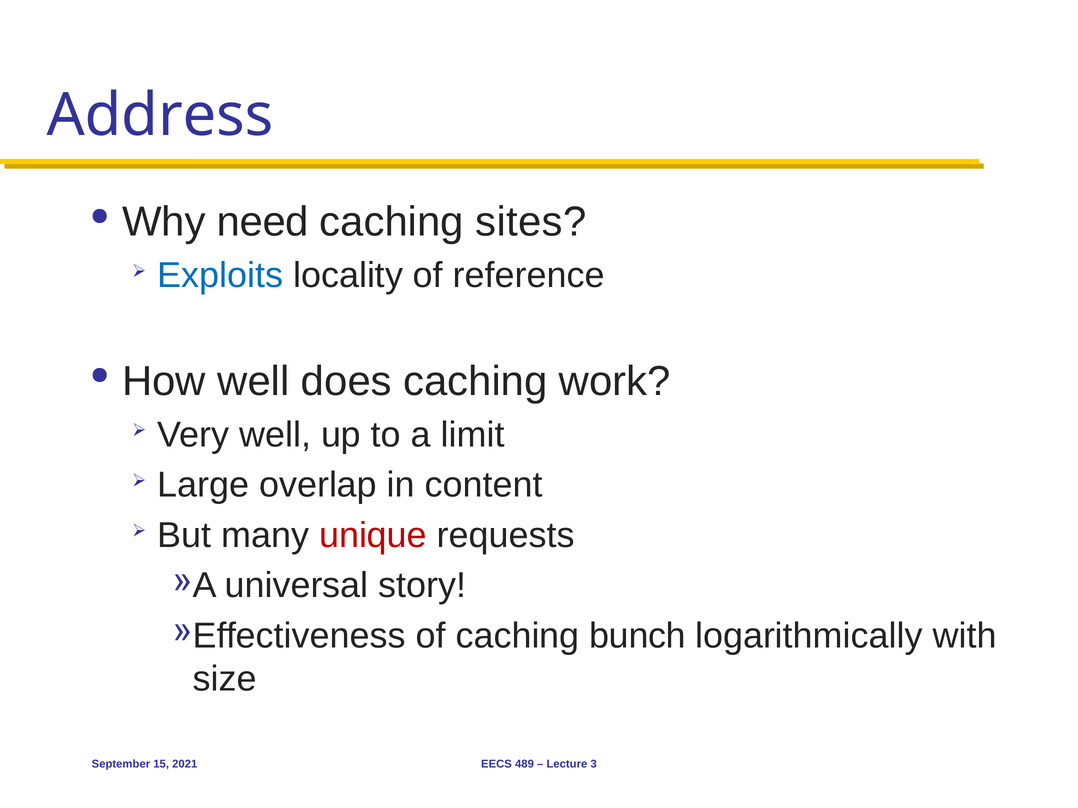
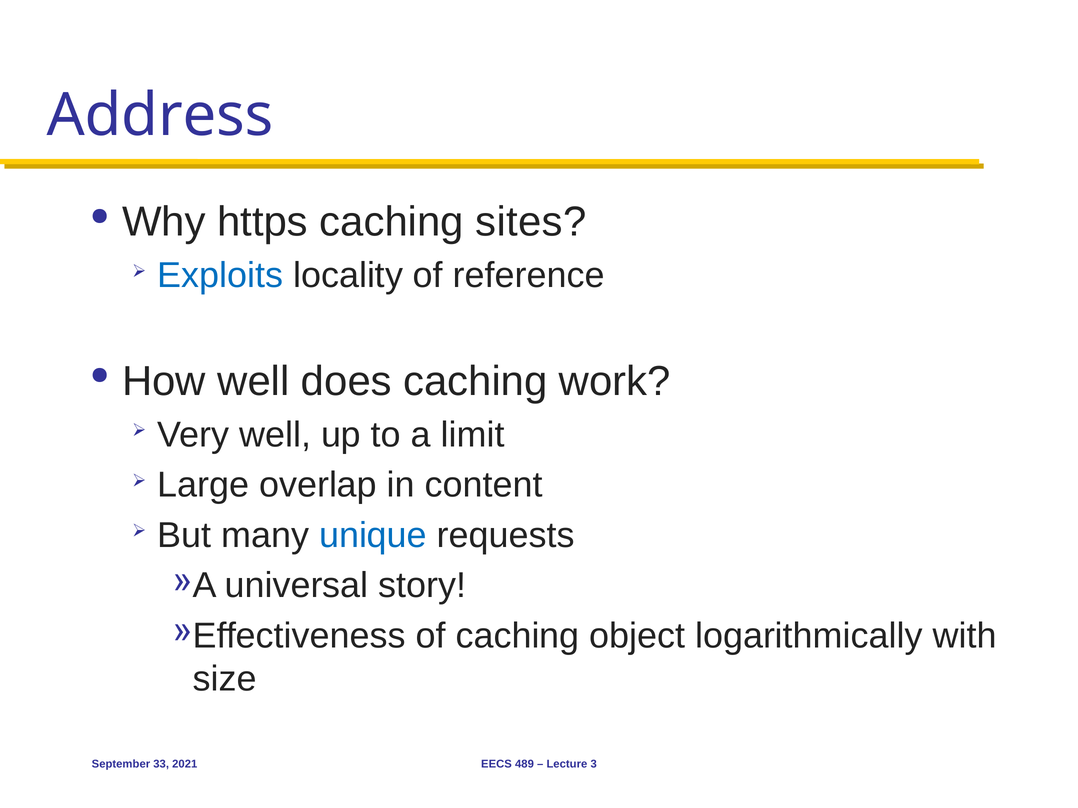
need: need -> https
unique colour: red -> blue
bunch: bunch -> object
15: 15 -> 33
